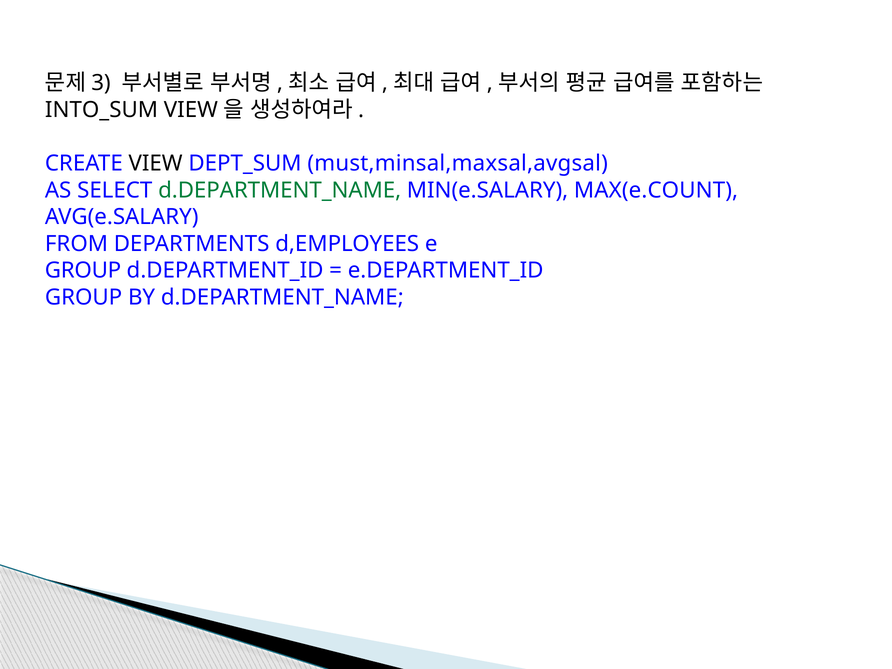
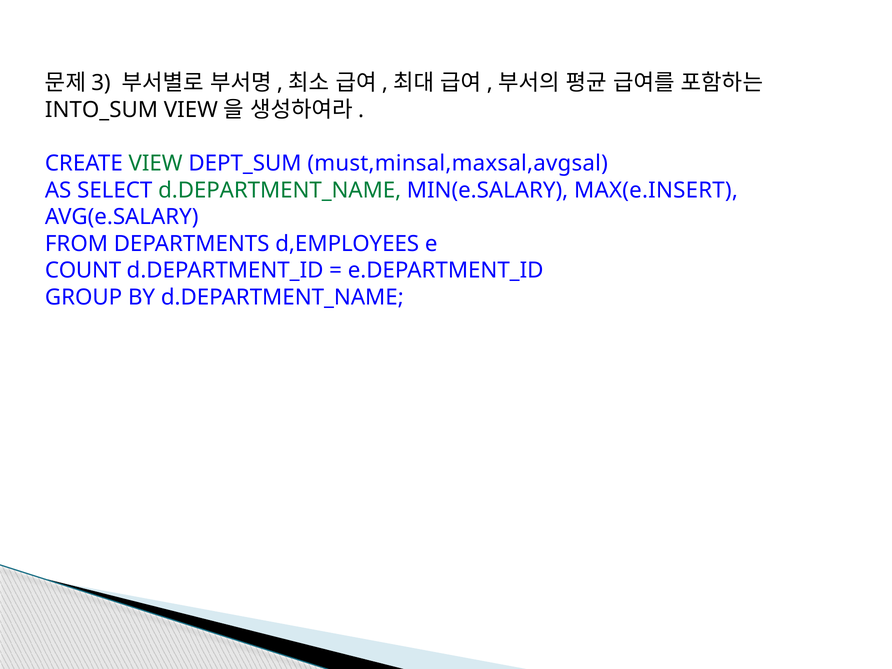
VIEW colour: black -> green
MAX(e.COUNT: MAX(e.COUNT -> MAX(e.INSERT
GROUP at (83, 270): GROUP -> COUNT
